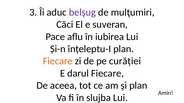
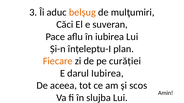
belşug colour: purple -> orange
darul Fiecare: Fiecare -> Iubirea
şi plan: plan -> scos
